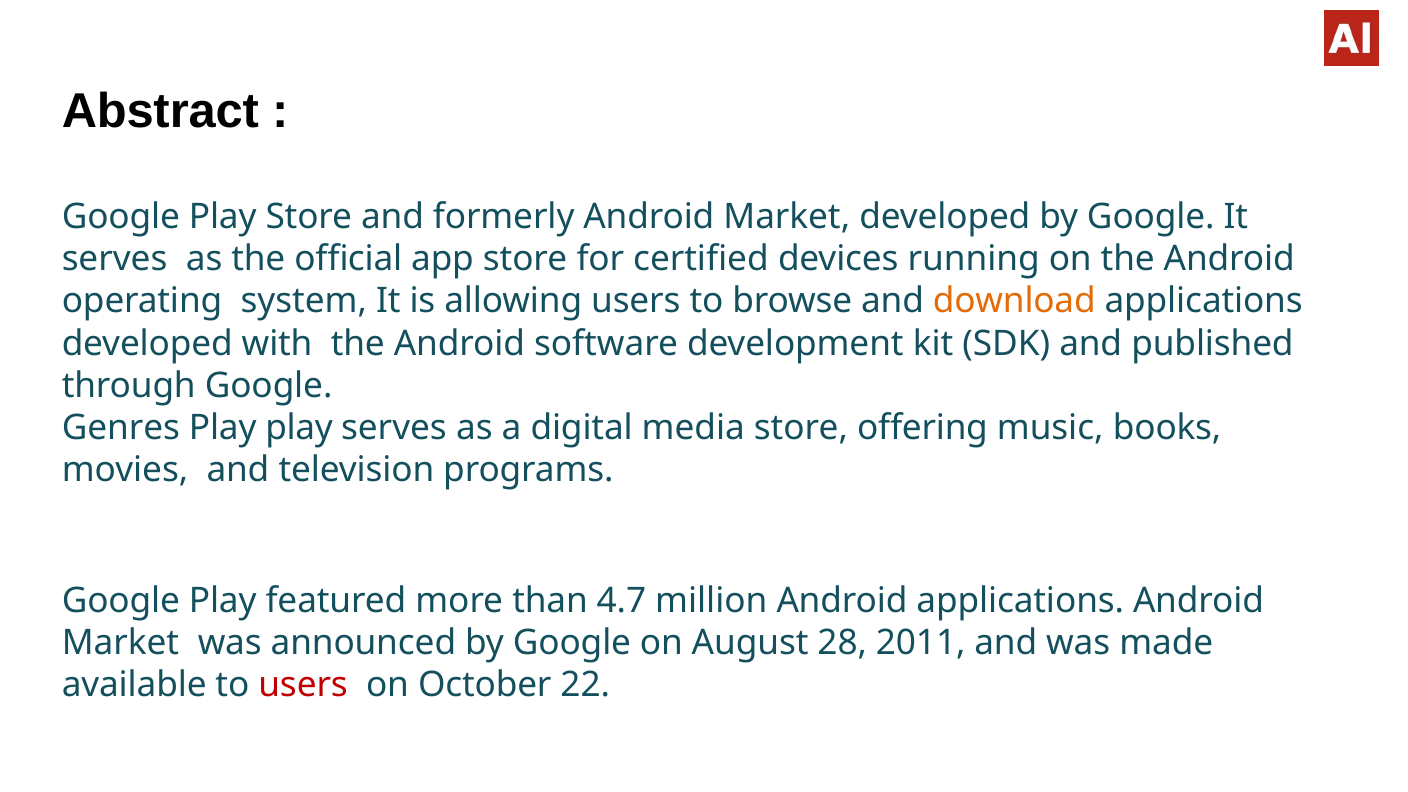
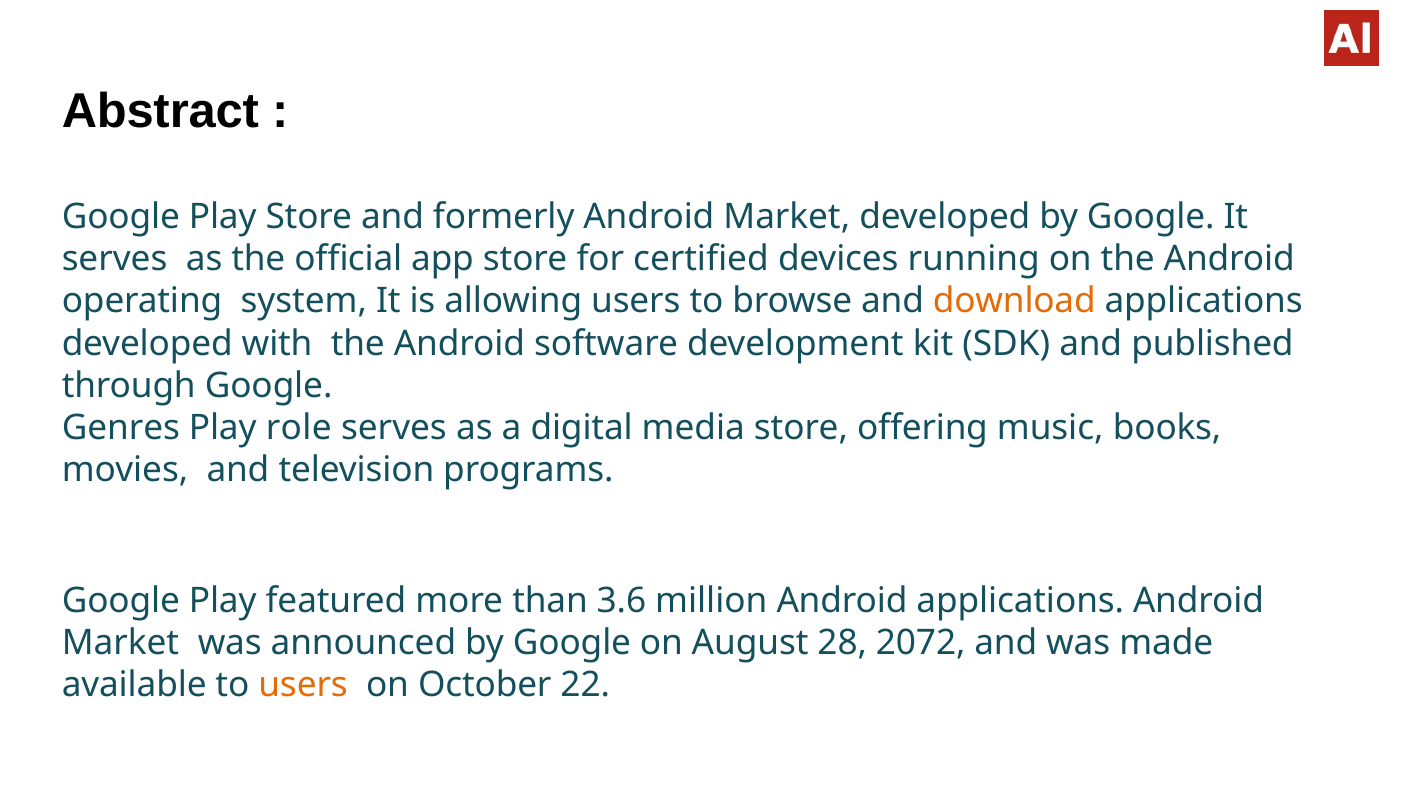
Play play: play -> role
4.7: 4.7 -> 3.6
2011: 2011 -> 2072
users at (303, 685) colour: red -> orange
